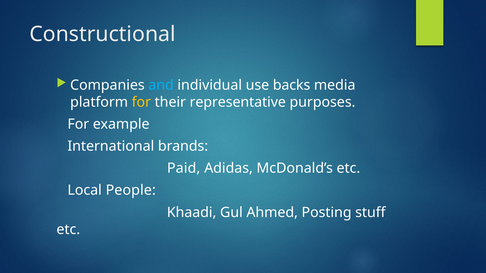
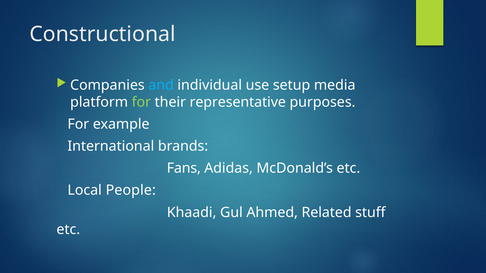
backs: backs -> setup
for at (141, 102) colour: yellow -> light green
Paid: Paid -> Fans
Posting: Posting -> Related
